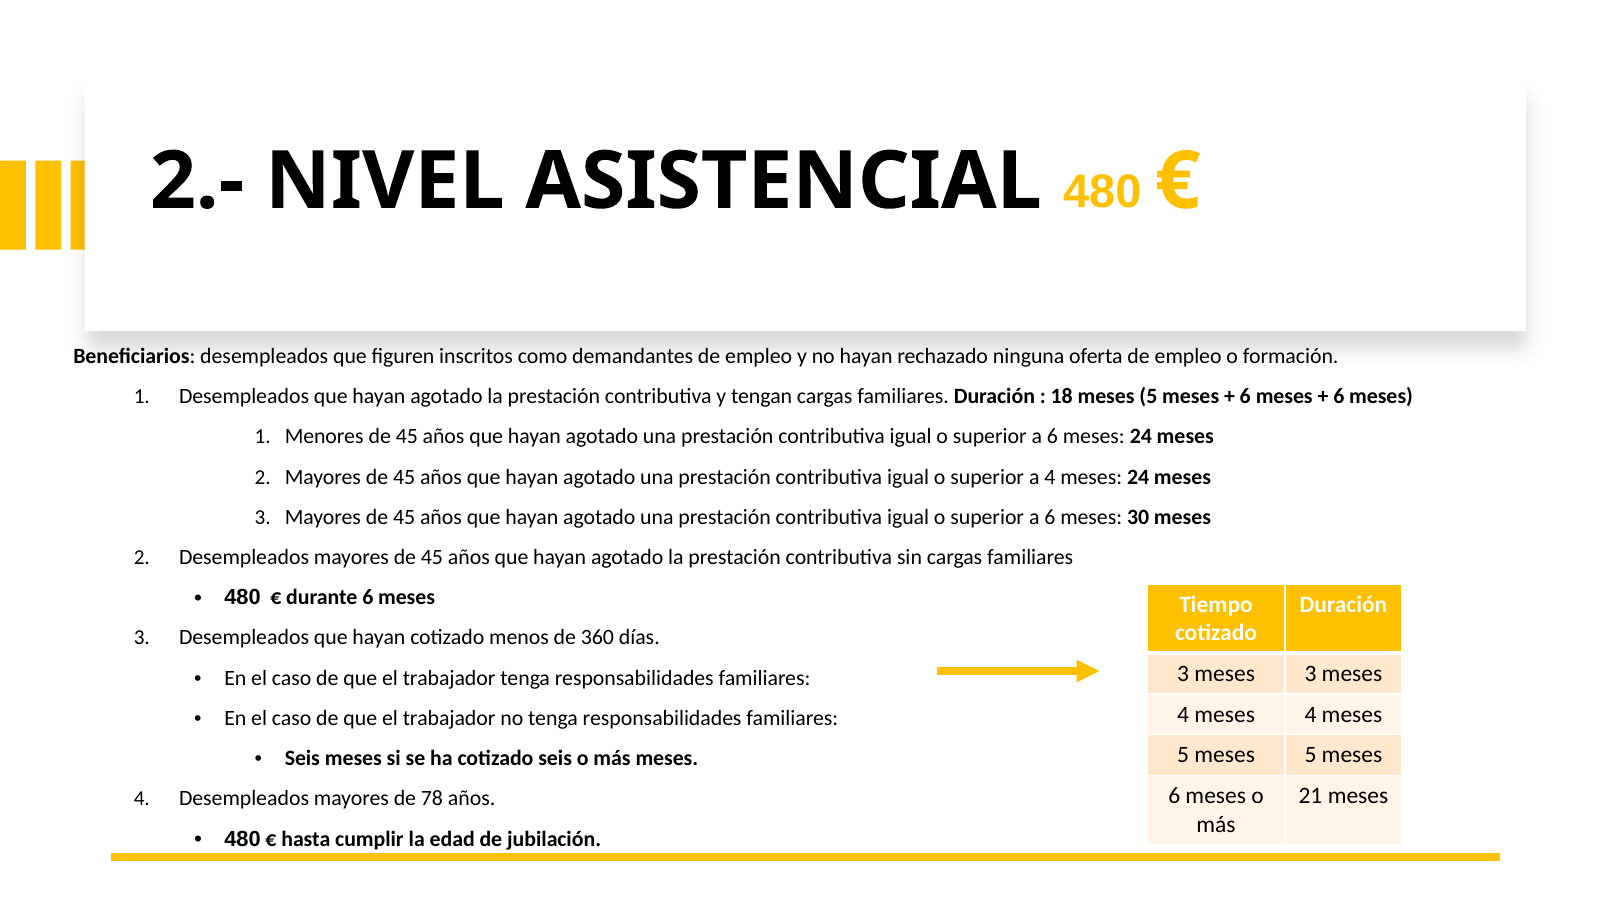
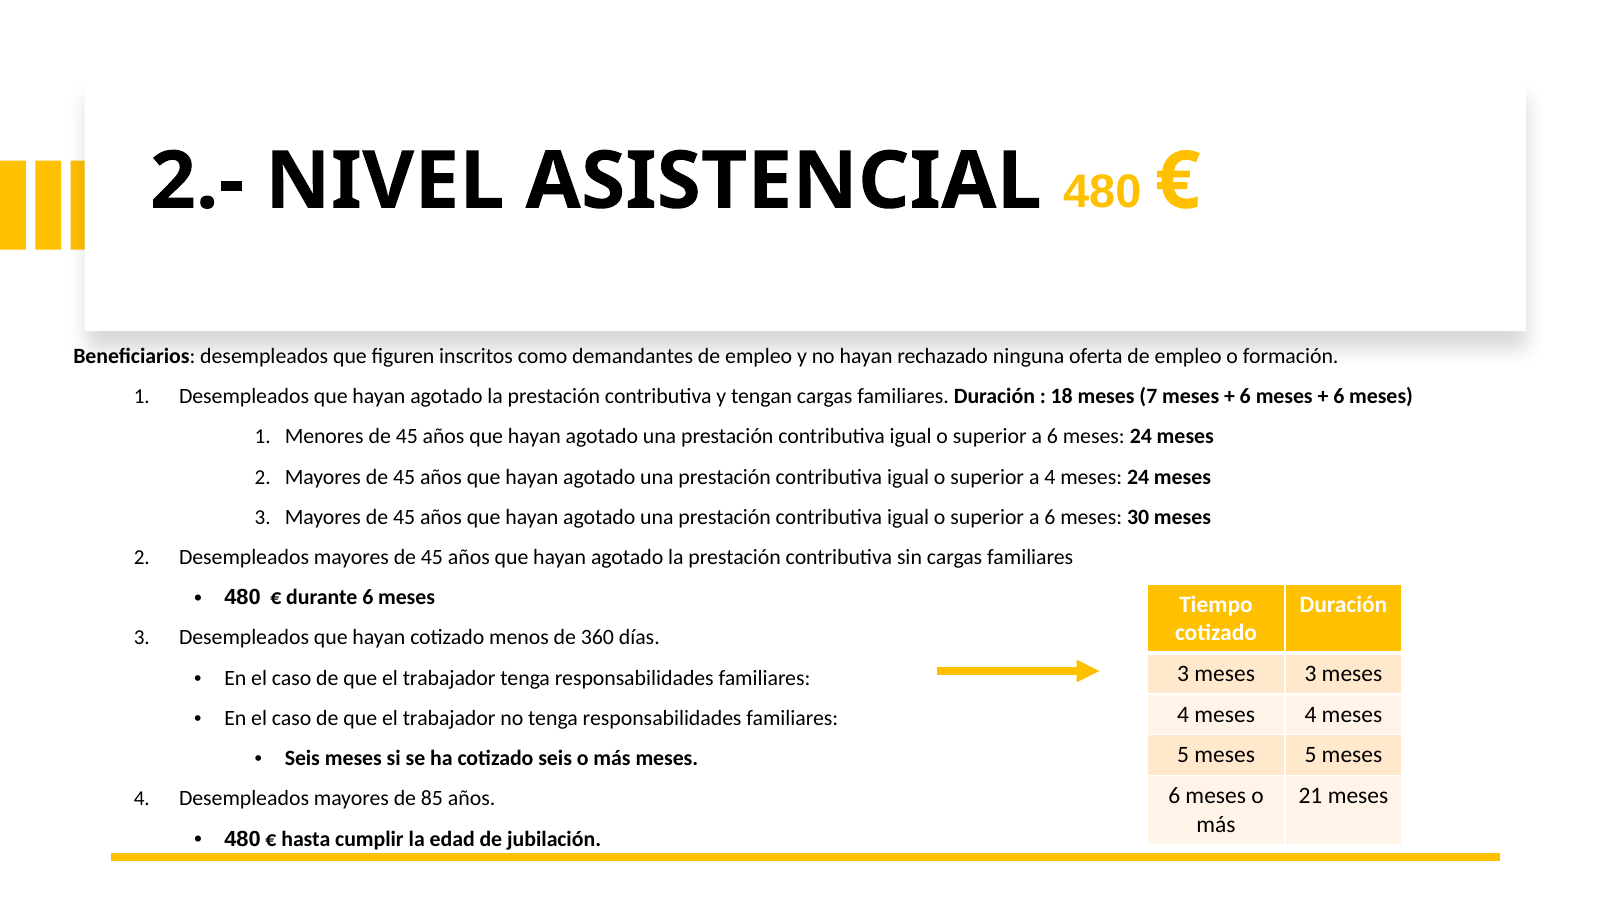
18 meses 5: 5 -> 7
78: 78 -> 85
